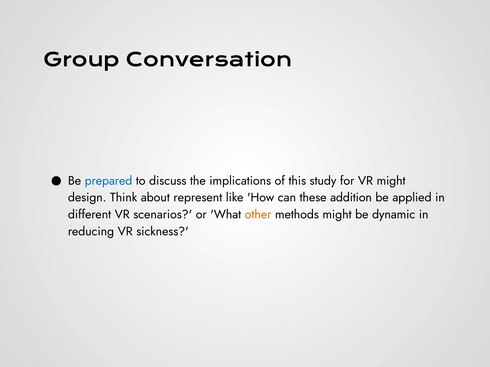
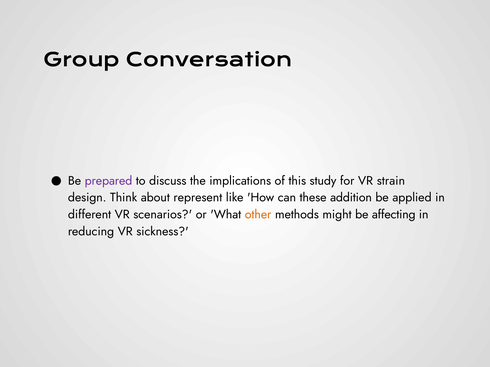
prepared colour: blue -> purple
VR might: might -> strain
dynamic: dynamic -> affecting
